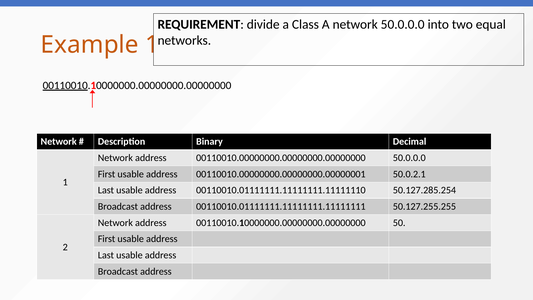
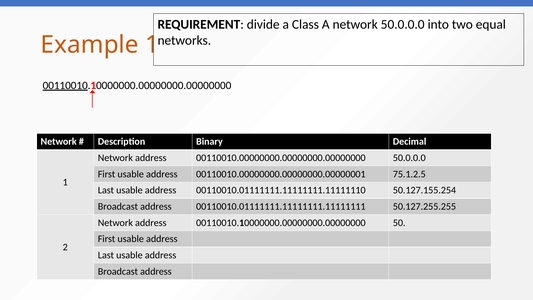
50.0.2.1: 50.0.2.1 -> 75.1.2.5
50.127.285.254: 50.127.285.254 -> 50.127.155.254
